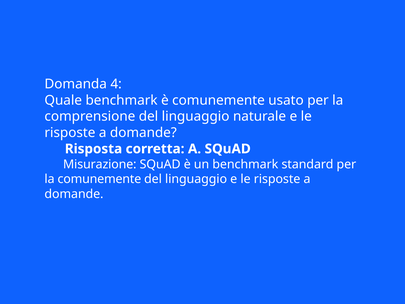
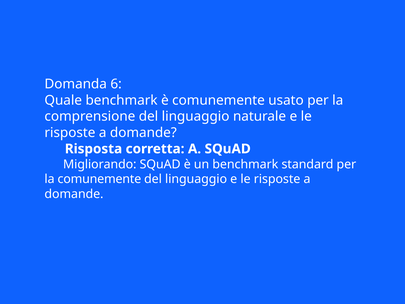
4: 4 -> 6
Misurazione: Misurazione -> Migliorando
